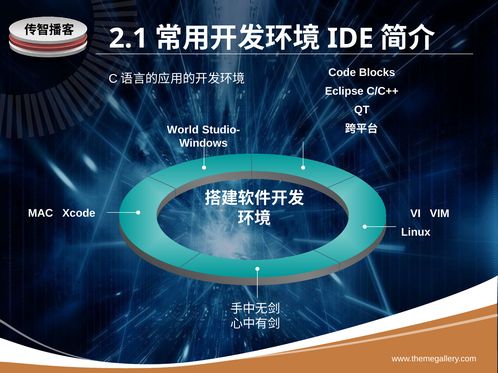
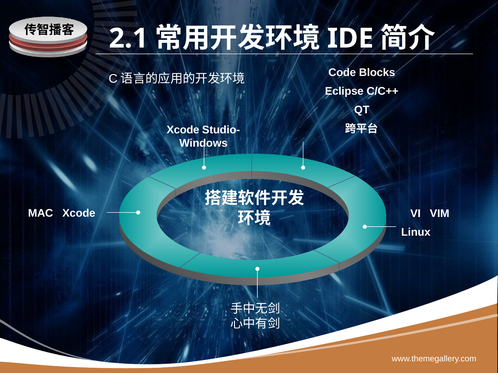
World at (183, 130): World -> Xcode
